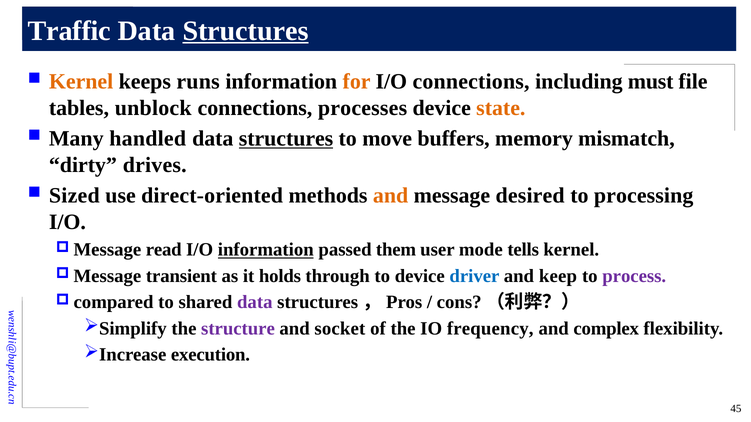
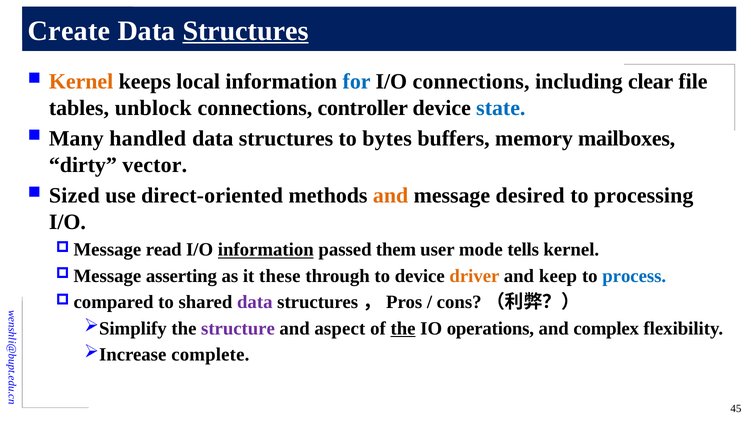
Traffic: Traffic -> Create
runs: runs -> local
for colour: orange -> blue
must: must -> clear
processes: processes -> controller
state colour: orange -> blue
structures at (286, 139) underline: present -> none
move: move -> bytes
mismatch: mismatch -> mailboxes
drives: drives -> vector
transient: transient -> asserting
holds: holds -> these
driver colour: blue -> orange
process colour: purple -> blue
socket: socket -> aspect
the at (403, 329) underline: none -> present
frequency: frequency -> operations
execution: execution -> complete
